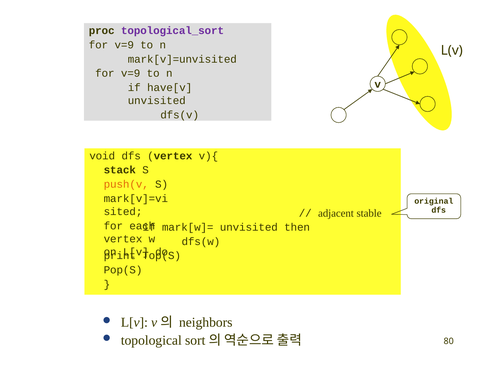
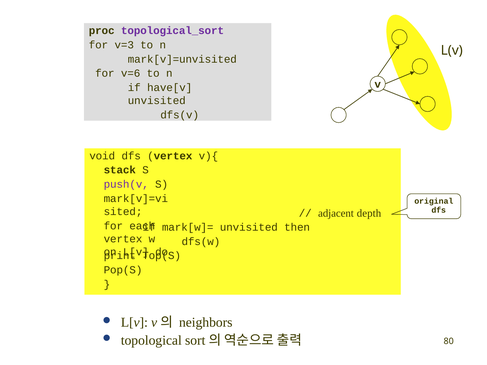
v=9 at (124, 45): v=9 -> v=3
v=9 at (131, 73): v=9 -> v=6
push(v colour: orange -> purple
stable: stable -> depth
